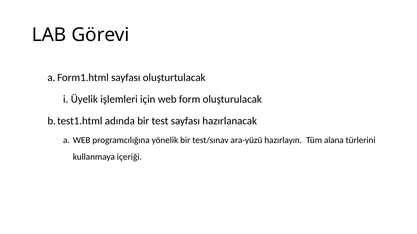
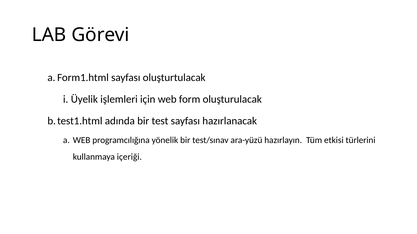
alana: alana -> etkisi
